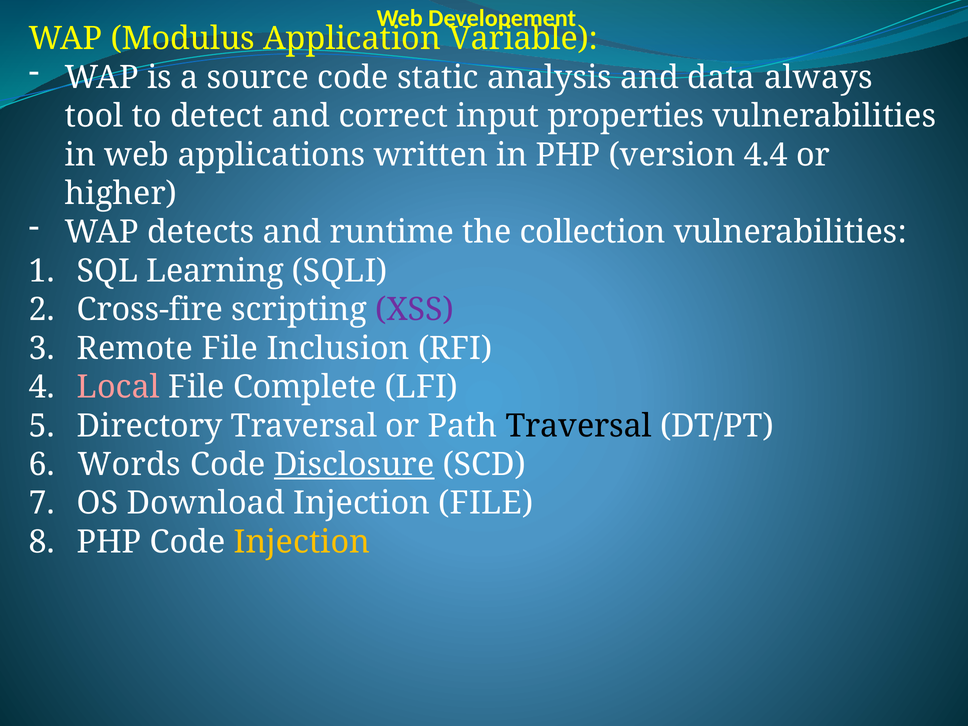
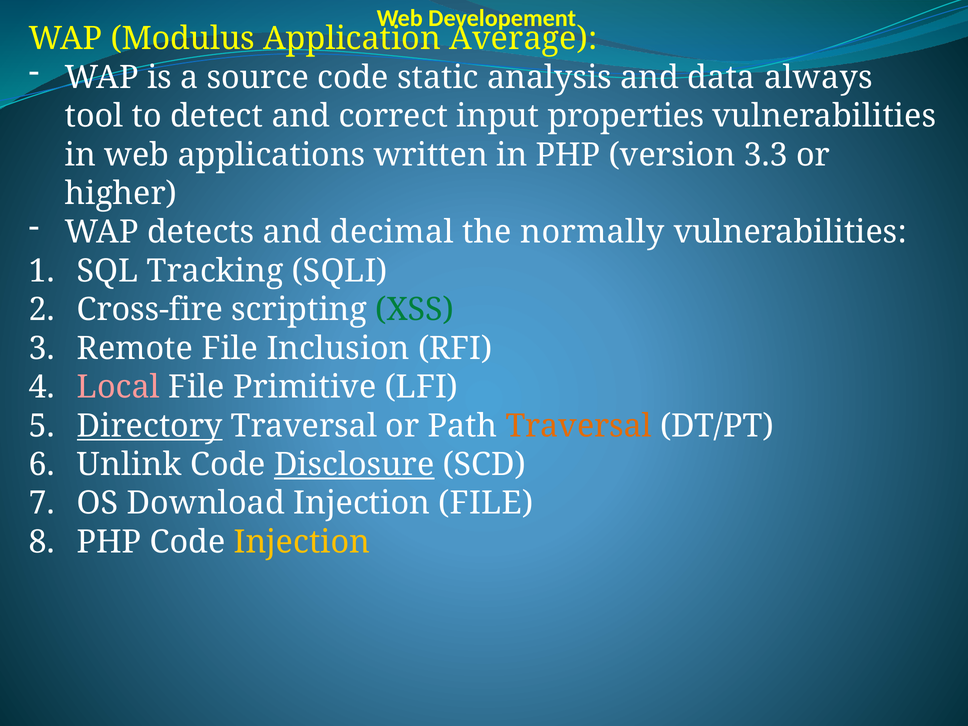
Variable: Variable -> Average
4.4: 4.4 -> 3.3
runtime: runtime -> decimal
collection: collection -> normally
Learning: Learning -> Tracking
XSS colour: purple -> green
Complete: Complete -> Primitive
Directory underline: none -> present
Traversal at (579, 426) colour: black -> orange
Words: Words -> Unlink
